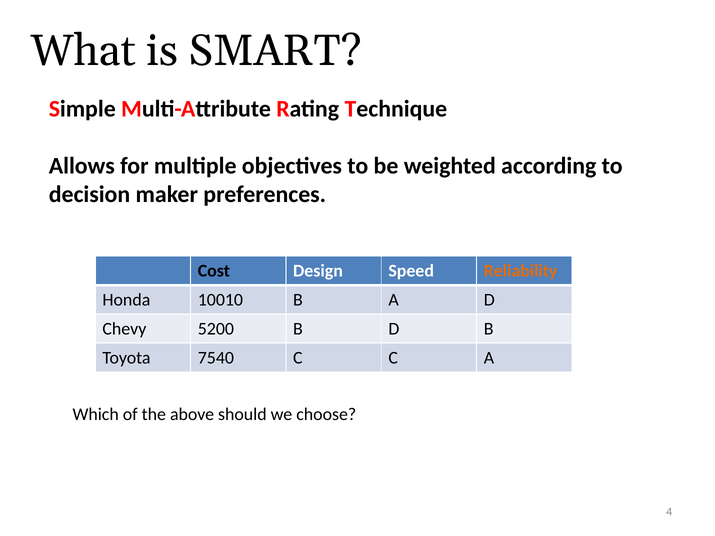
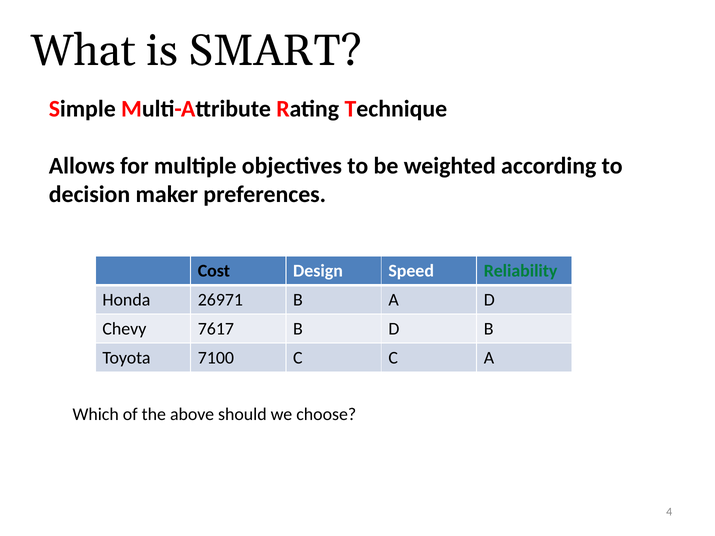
Reliability colour: orange -> green
10010: 10010 -> 26971
5200: 5200 -> 7617
7540: 7540 -> 7100
